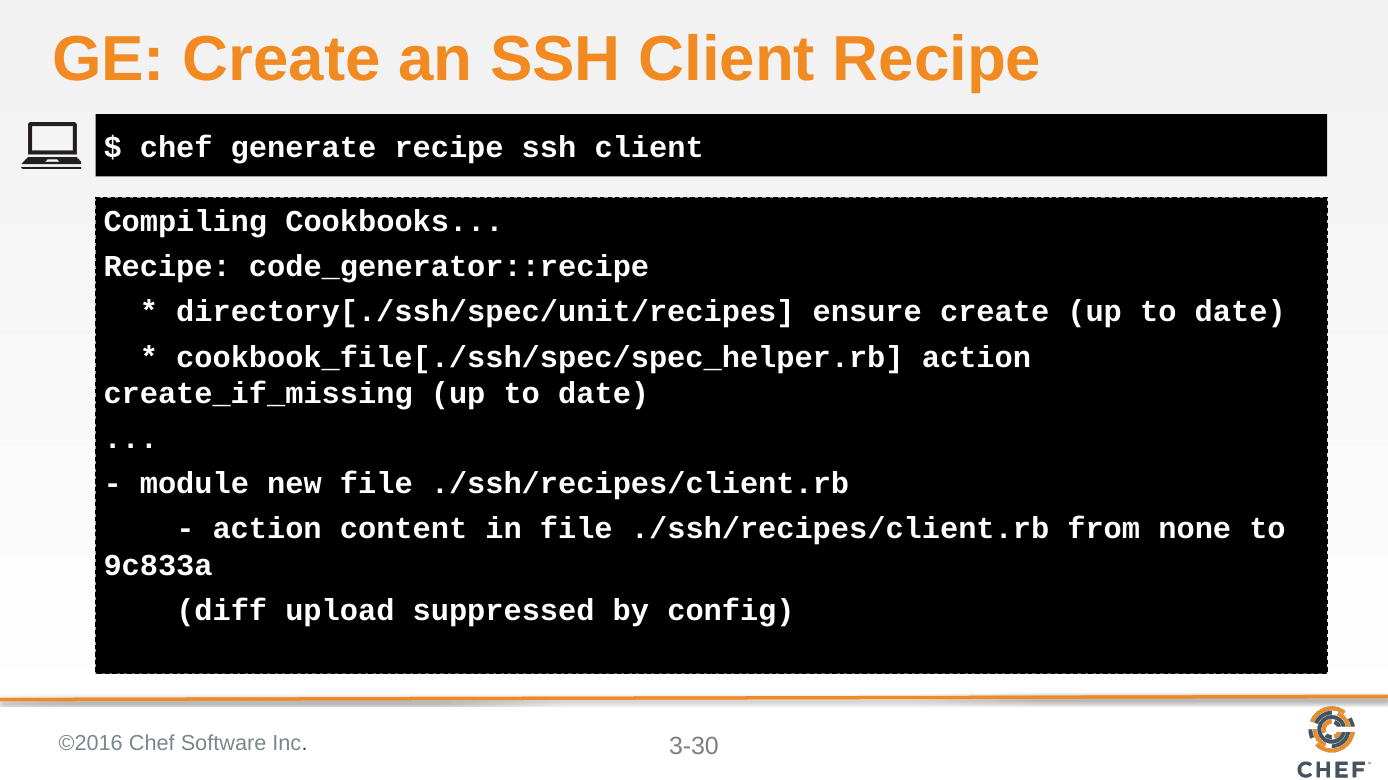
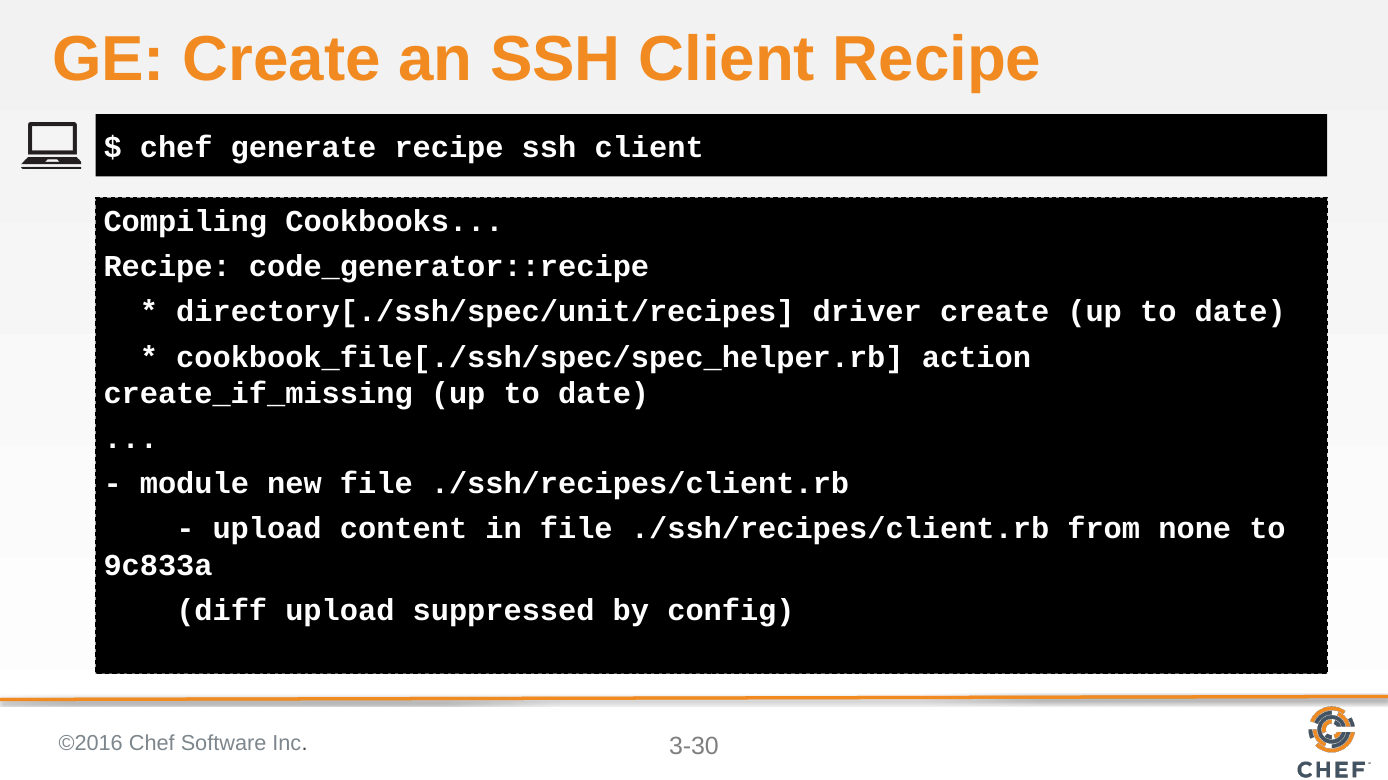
ensure: ensure -> driver
action at (267, 529): action -> upload
